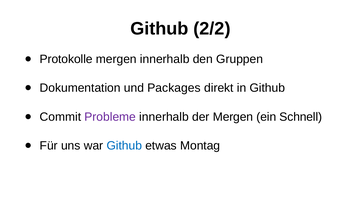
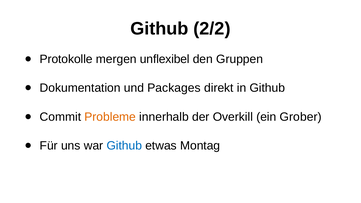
mergen innerhalb: innerhalb -> unflexibel
Probleme colour: purple -> orange
der Mergen: Mergen -> Overkill
Schnell: Schnell -> Grober
